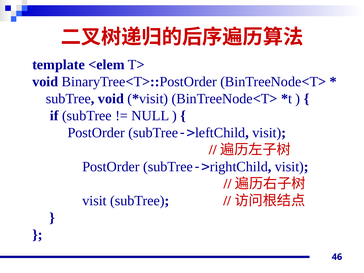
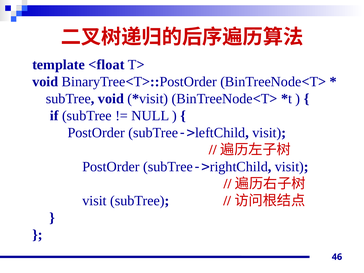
<elem: <elem -> <float
